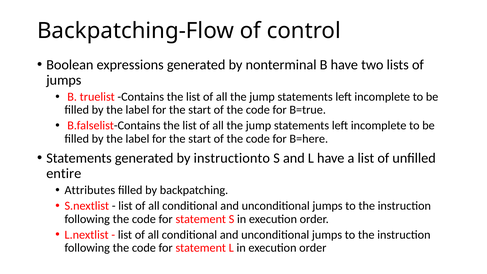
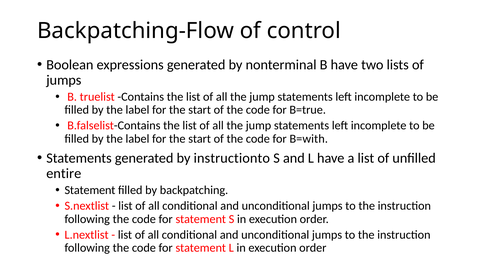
B=here: B=here -> B=with
Attributes at (90, 190): Attributes -> Statement
